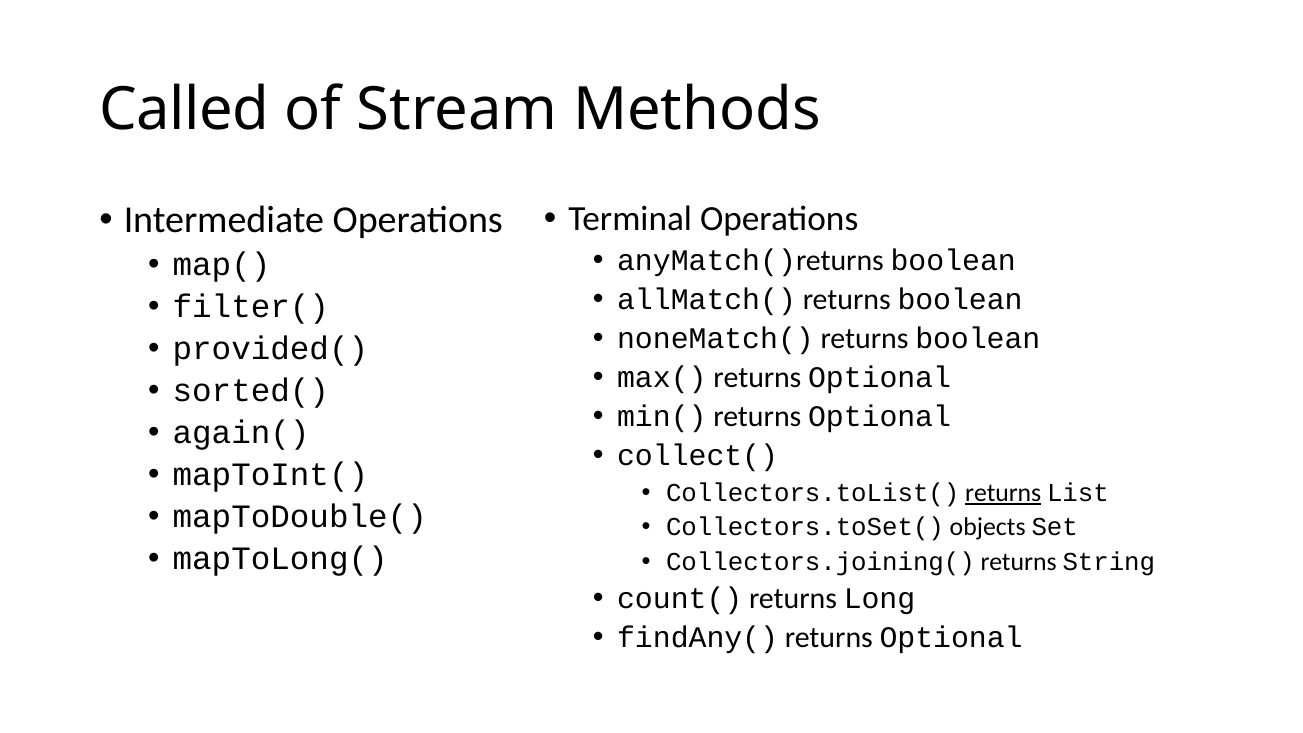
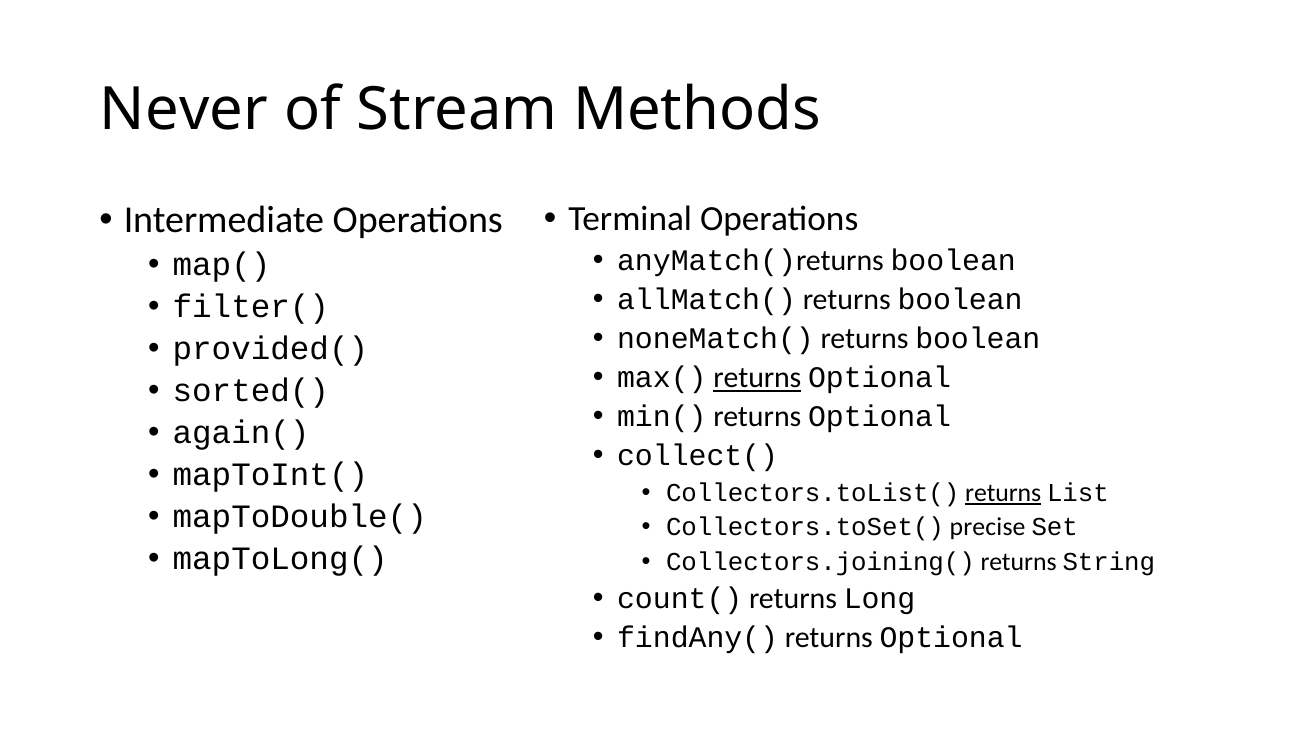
Called: Called -> Never
returns at (757, 378) underline: none -> present
objects: objects -> precise
